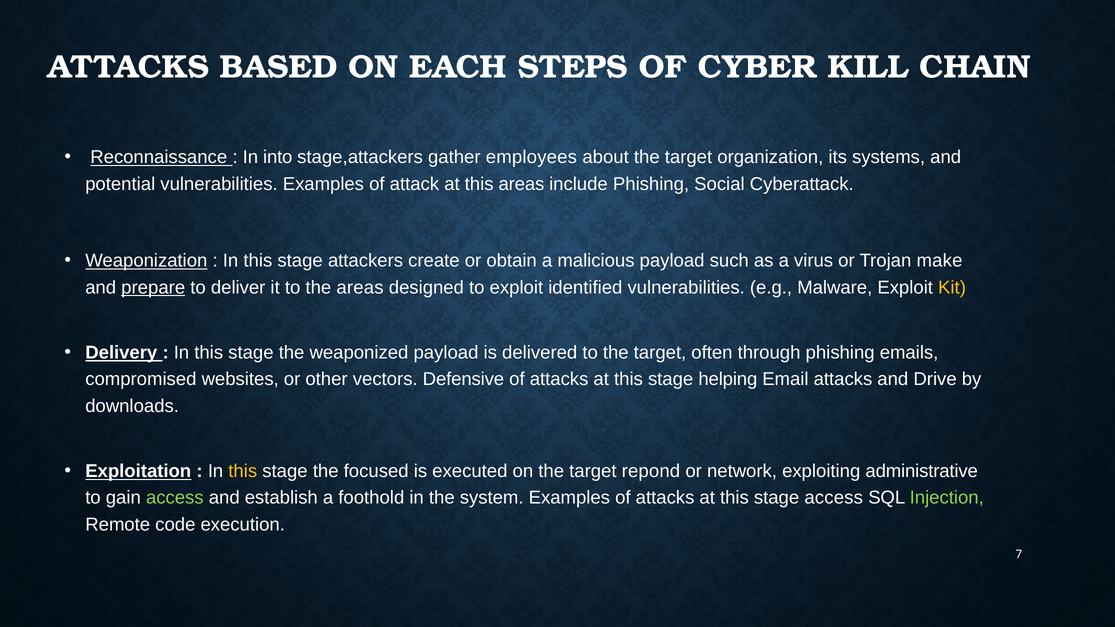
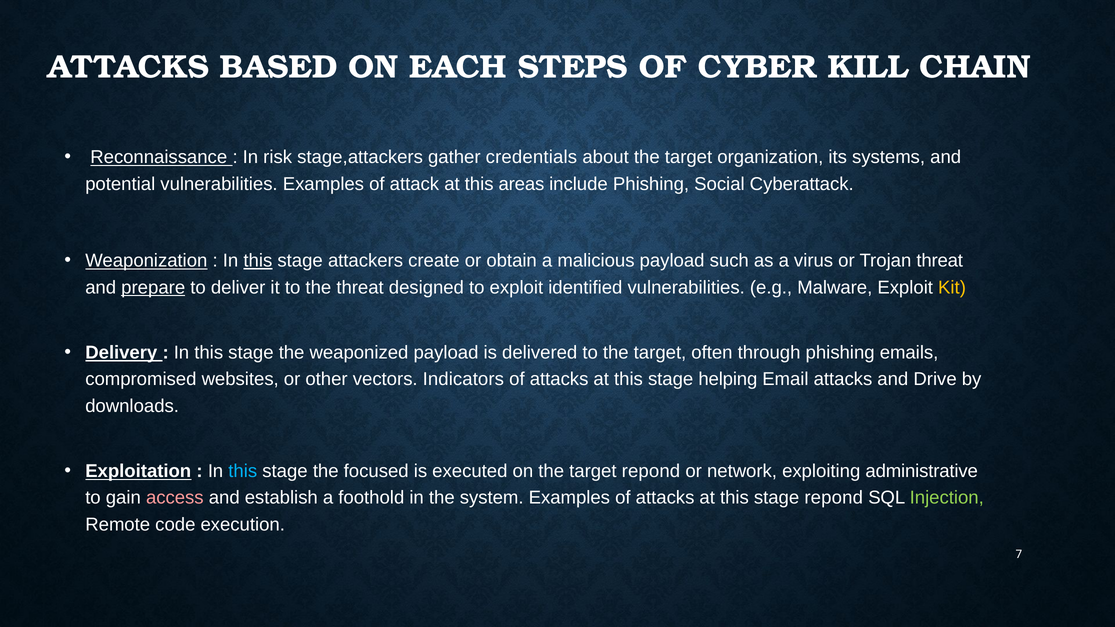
into: into -> risk
employees: employees -> credentials
this at (258, 261) underline: none -> present
Trojan make: make -> threat
the areas: areas -> threat
Defensive: Defensive -> Indicators
this at (243, 471) colour: yellow -> light blue
access at (175, 498) colour: light green -> pink
stage access: access -> repond
